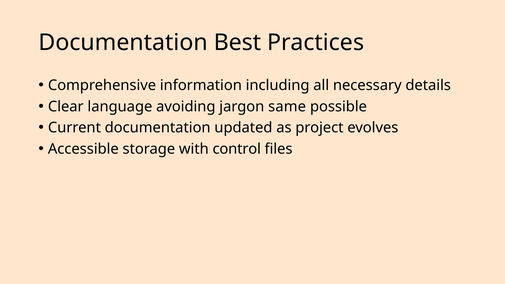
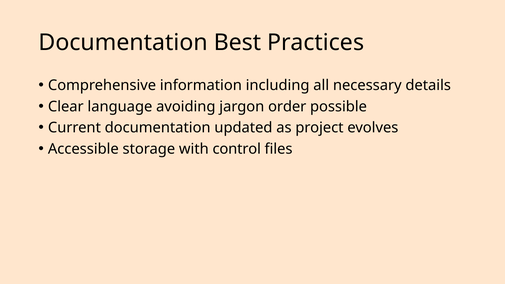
same: same -> order
